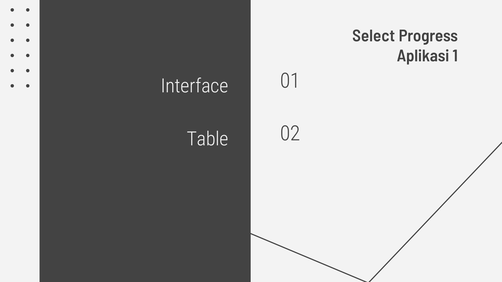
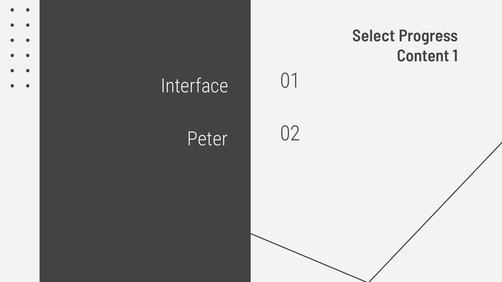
Aplikasi: Aplikasi -> Content
Table: Table -> Peter
